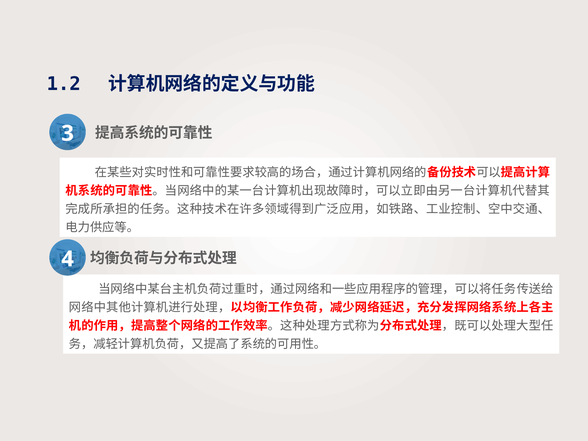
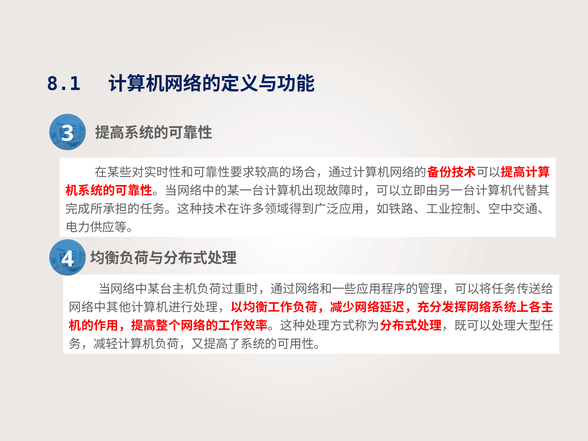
1.2: 1.2 -> 8.1
